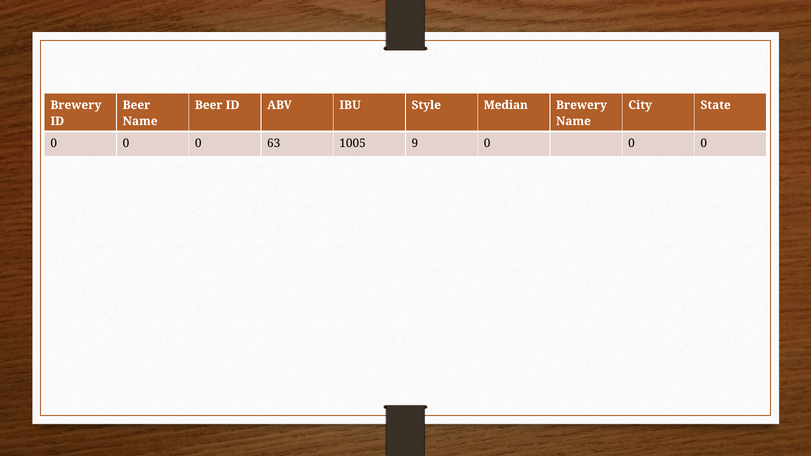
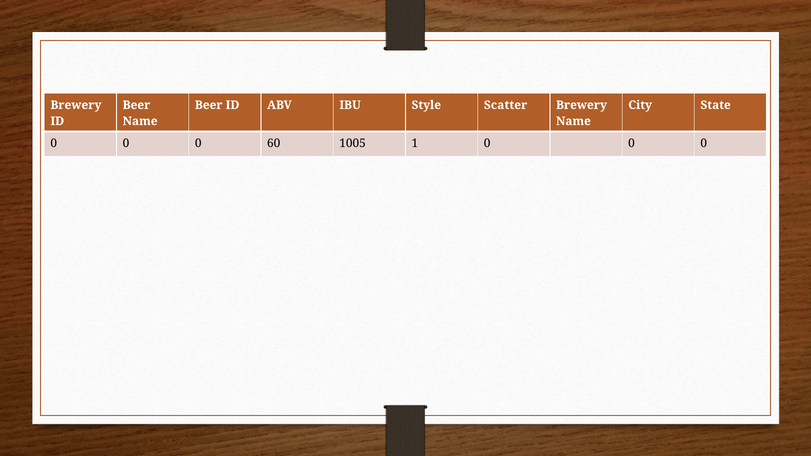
Median: Median -> Scatter
63: 63 -> 60
9: 9 -> 1
